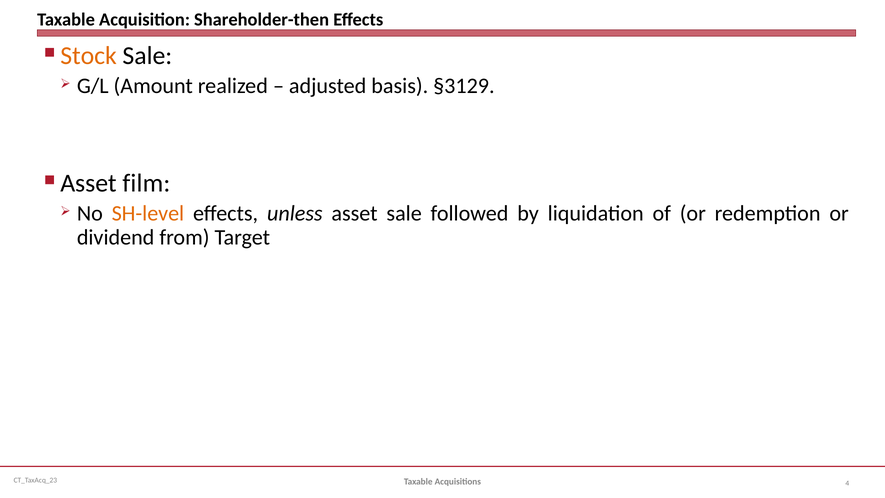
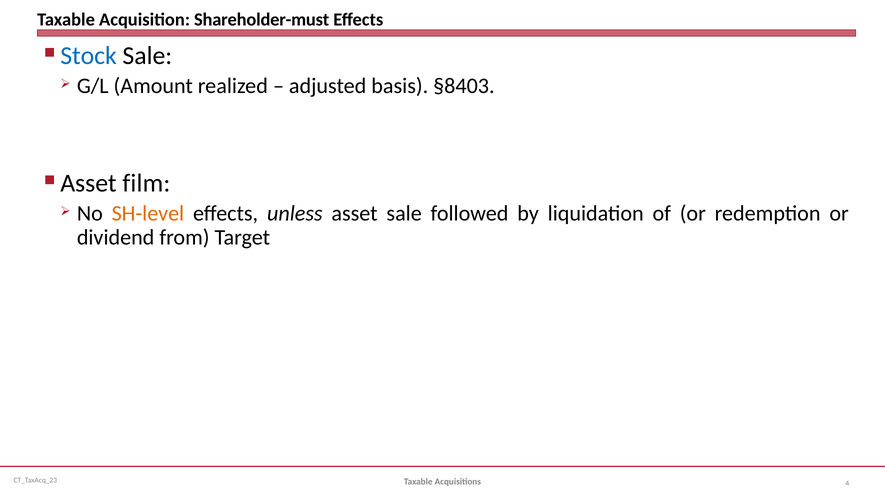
Shareholder-then: Shareholder-then -> Shareholder-must
Stock colour: orange -> blue
§3129: §3129 -> §8403
